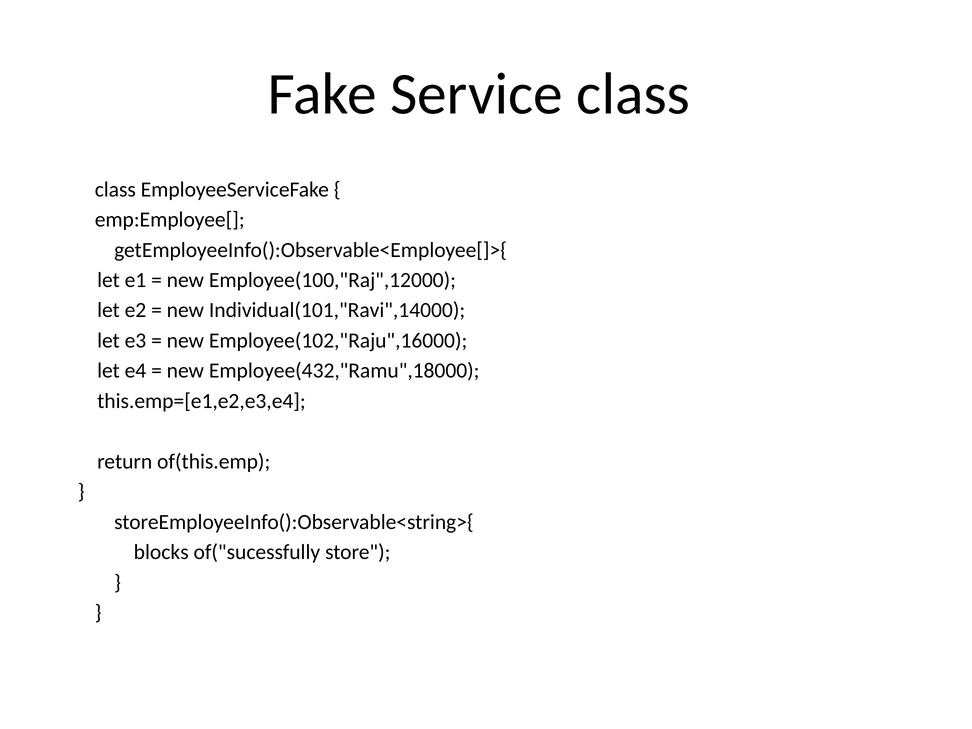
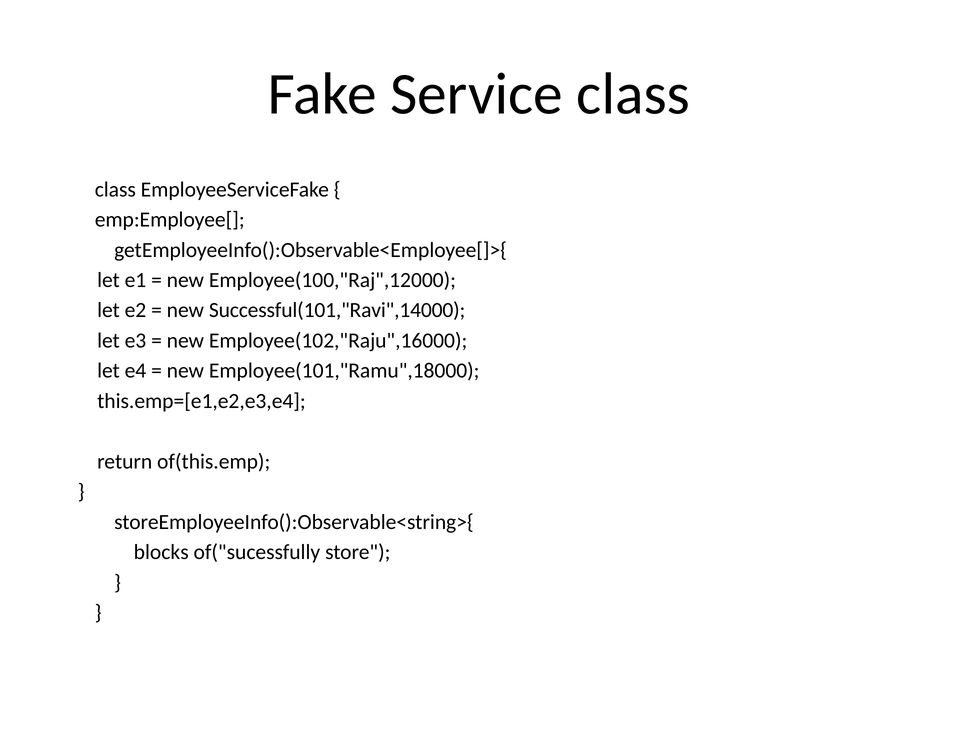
Individual(101,"Ravi",14000: Individual(101,"Ravi",14000 -> Successful(101,"Ravi",14000
Employee(432,"Ramu",18000: Employee(432,"Ramu",18000 -> Employee(101,"Ramu",18000
